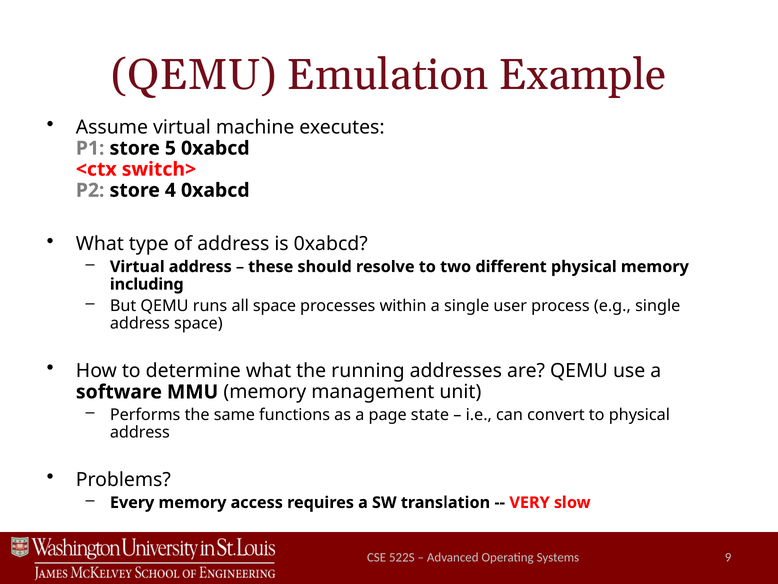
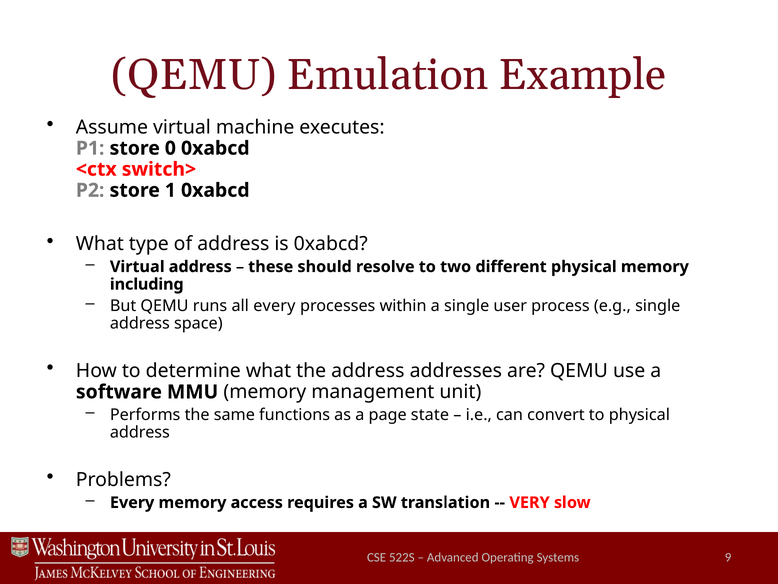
5: 5 -> 0
4: 4 -> 1
all space: space -> every
the running: running -> address
